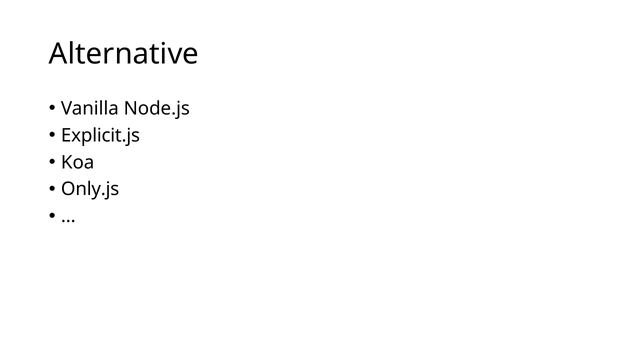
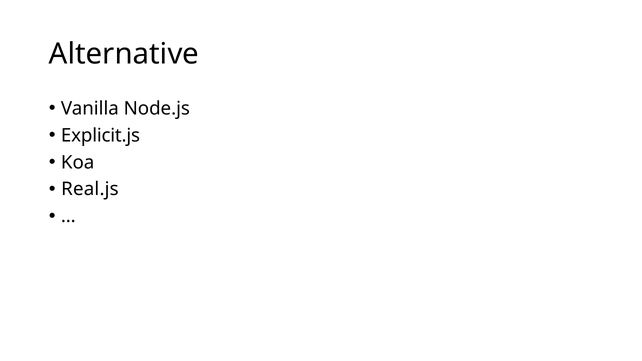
Only.js: Only.js -> Real.js
